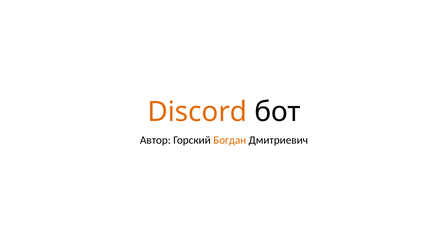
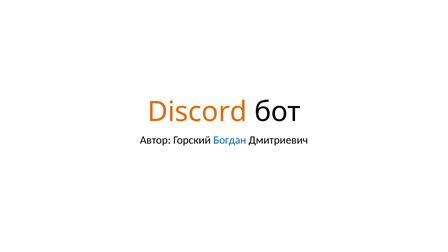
Богдан colour: orange -> blue
